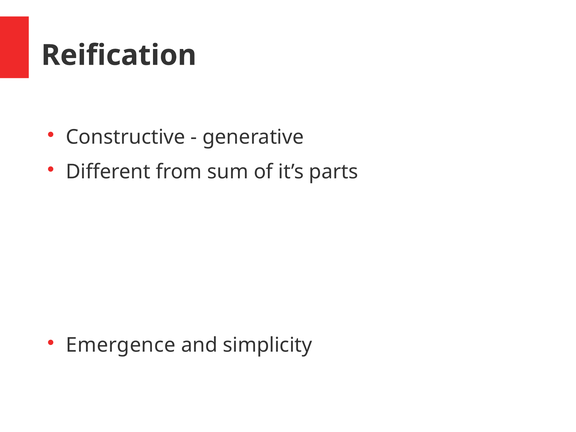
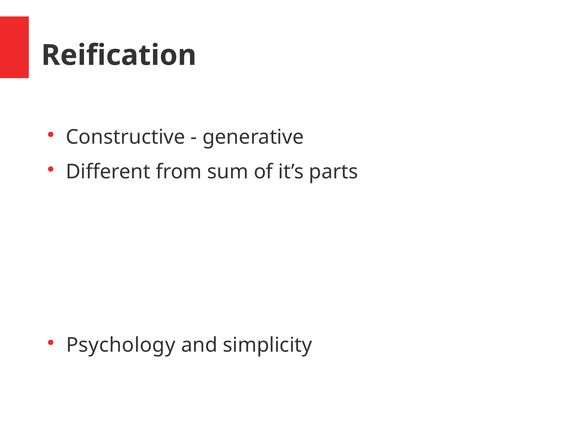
Emergence: Emergence -> Psychology
